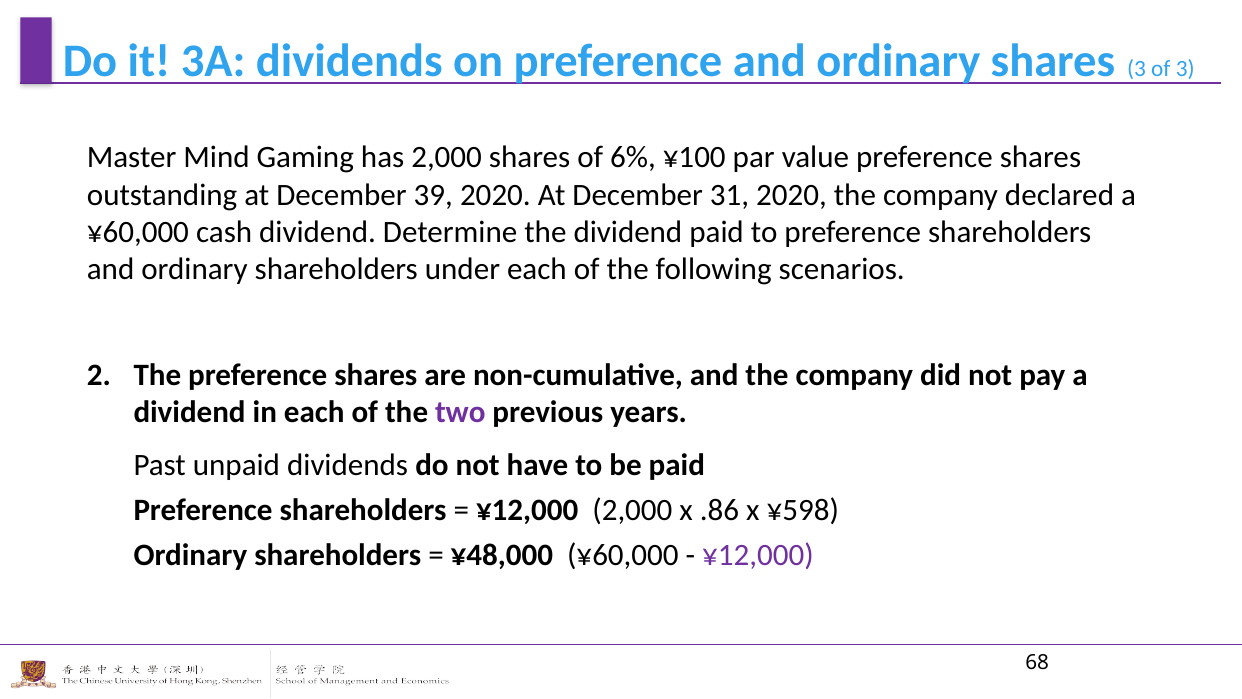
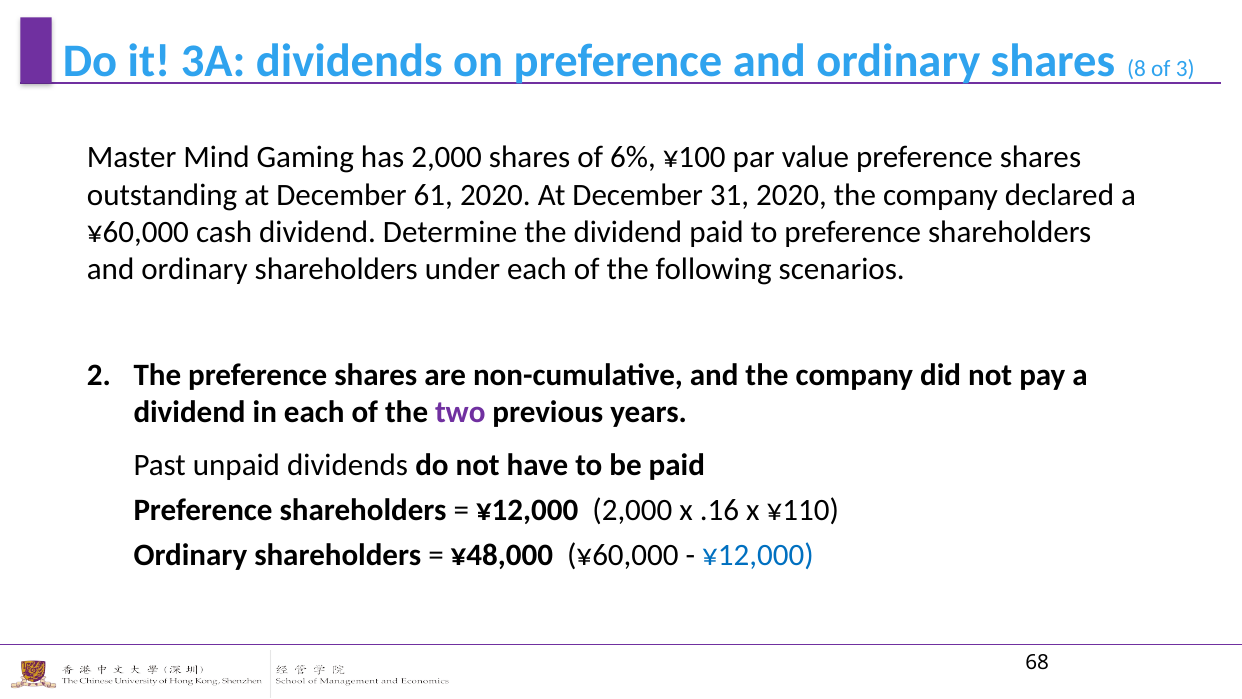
shares 3: 3 -> 8
39: 39 -> 61
.86: .86 -> .16
¥598: ¥598 -> ¥110
¥12,000 at (758, 555) colour: purple -> blue
